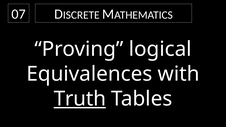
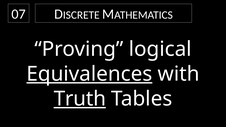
Equivalences underline: none -> present
